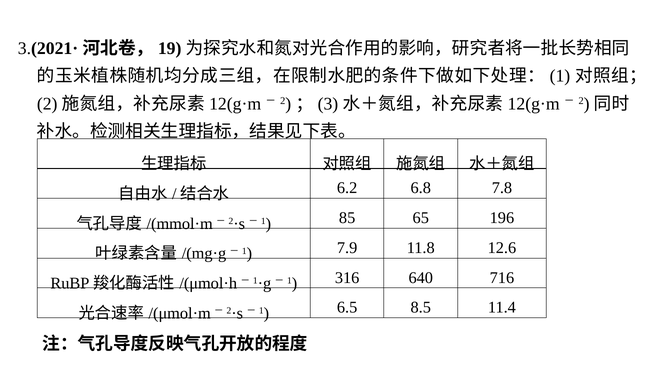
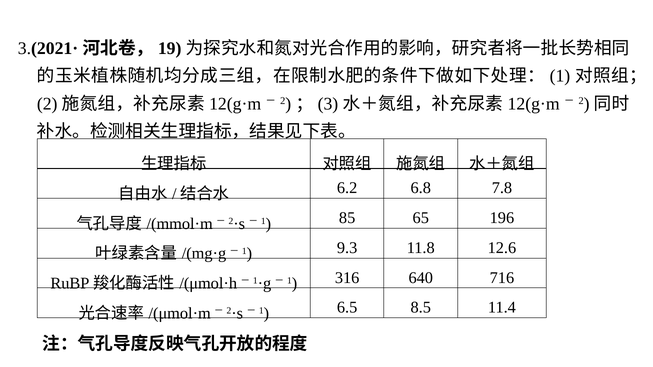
7.9: 7.9 -> 9.3
